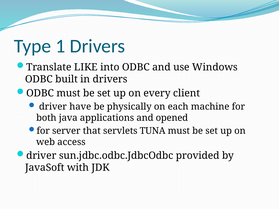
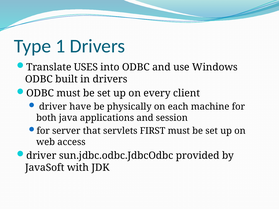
LIKE: LIKE -> USES
opened: opened -> session
TUNA: TUNA -> FIRST
